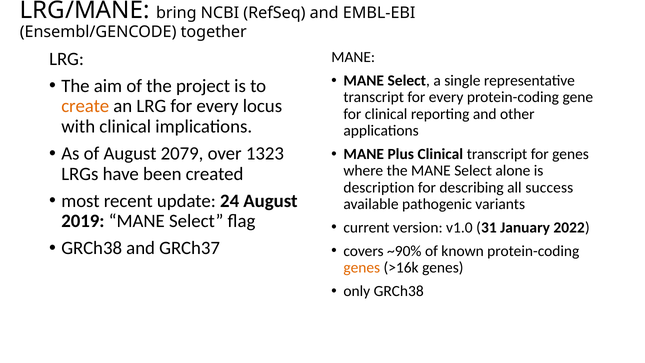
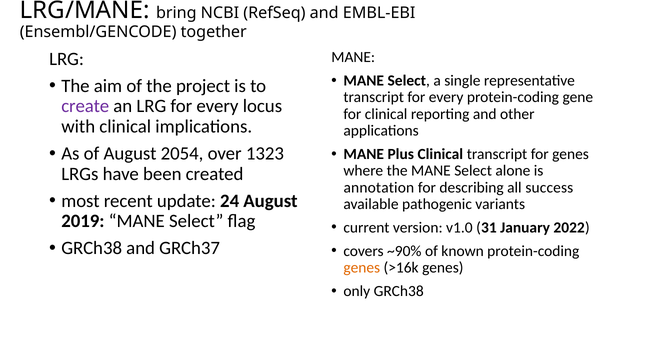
create colour: orange -> purple
2079: 2079 -> 2054
description: description -> annotation
